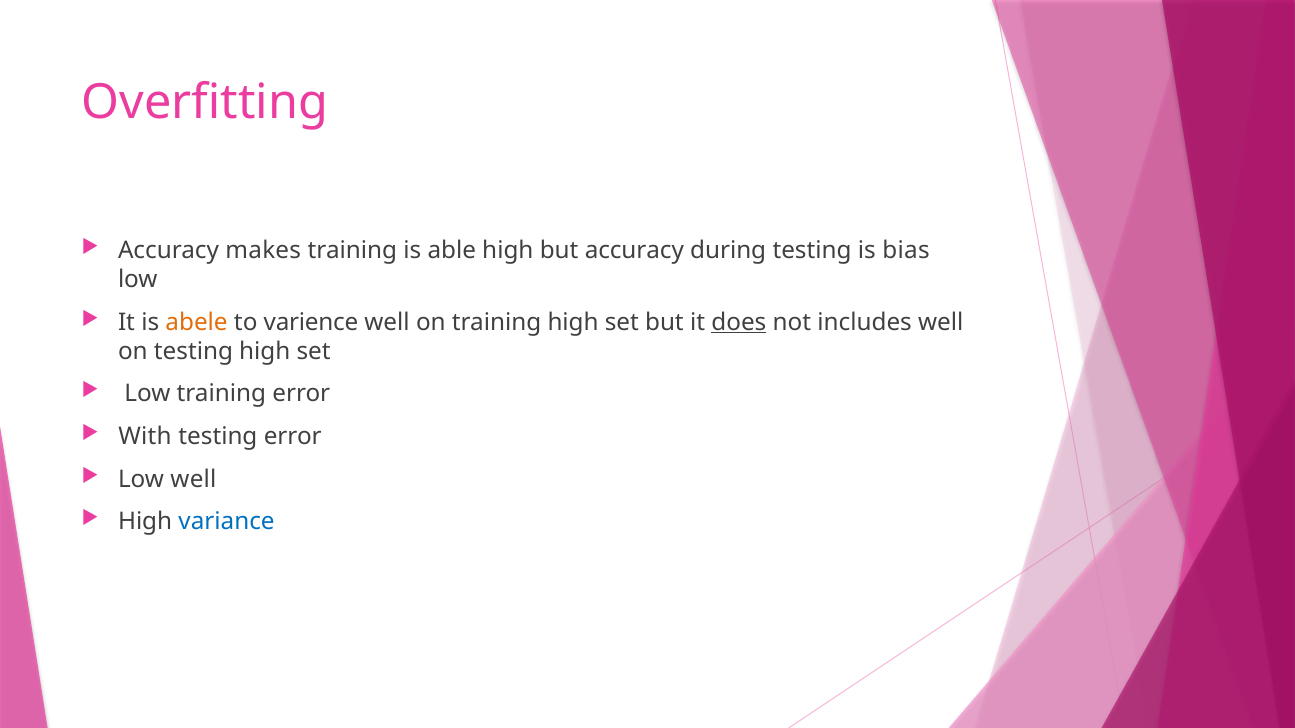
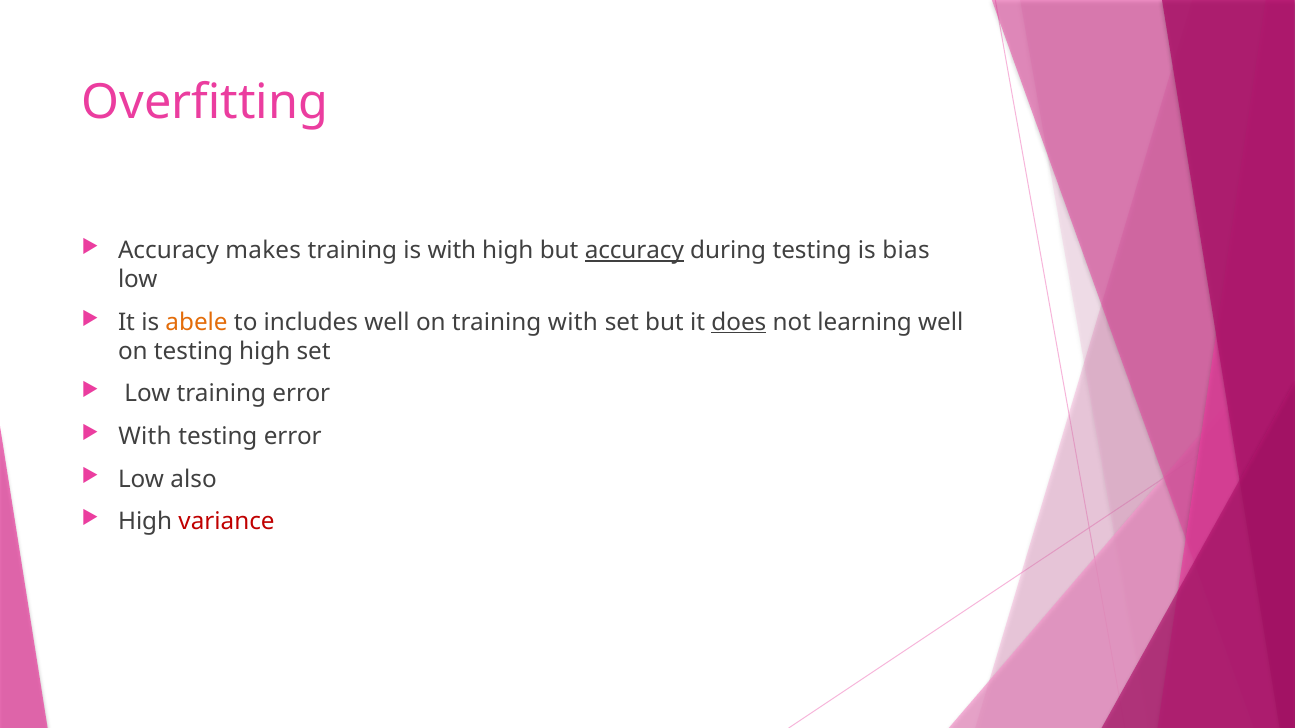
is able: able -> with
accuracy at (634, 251) underline: none -> present
varience: varience -> includes
training high: high -> with
includes: includes -> learning
Low well: well -> also
variance colour: blue -> red
